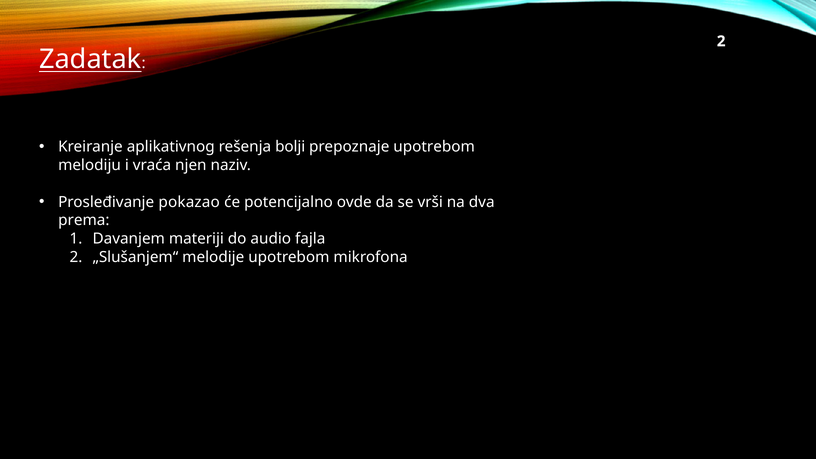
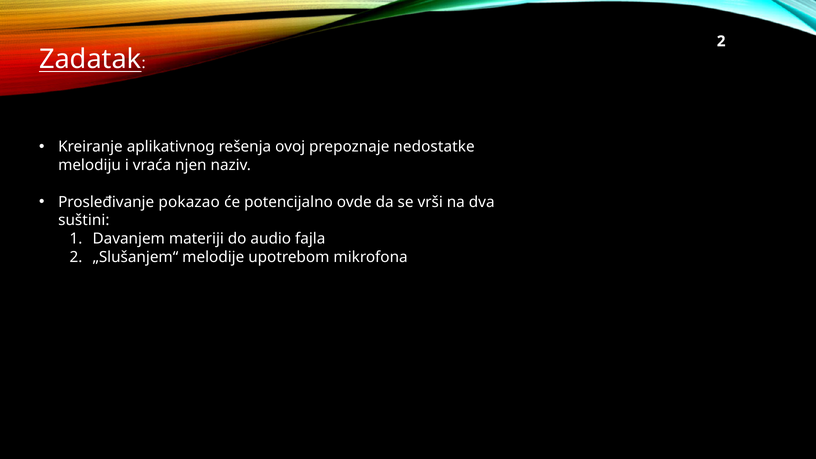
bolji: bolji -> ovoj
prepoznaje upotrebom: upotrebom -> nedostatke
prema: prema -> suštini
